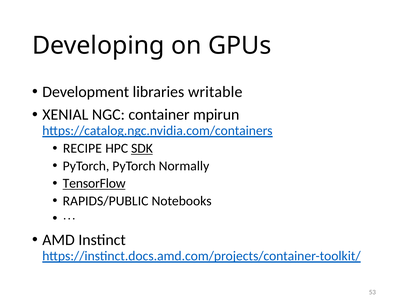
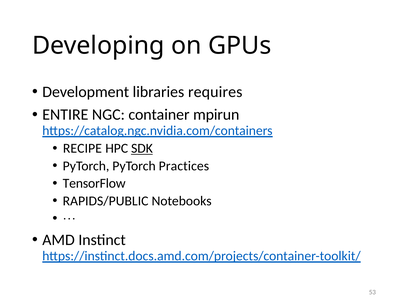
writable: writable -> requires
XENIAL: XENIAL -> ENTIRE
Normally: Normally -> Practices
TensorFlow underline: present -> none
